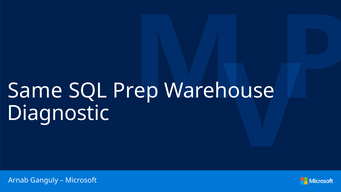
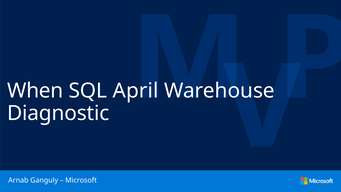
Same: Same -> When
Prep: Prep -> April
